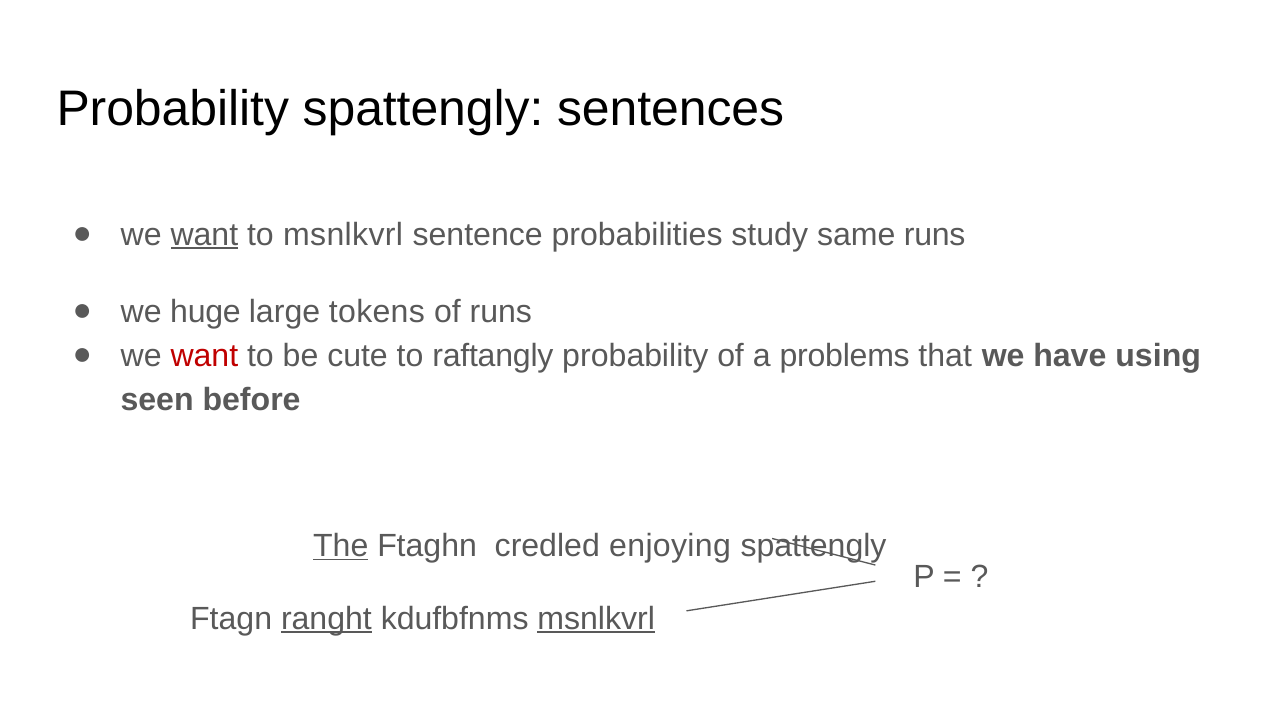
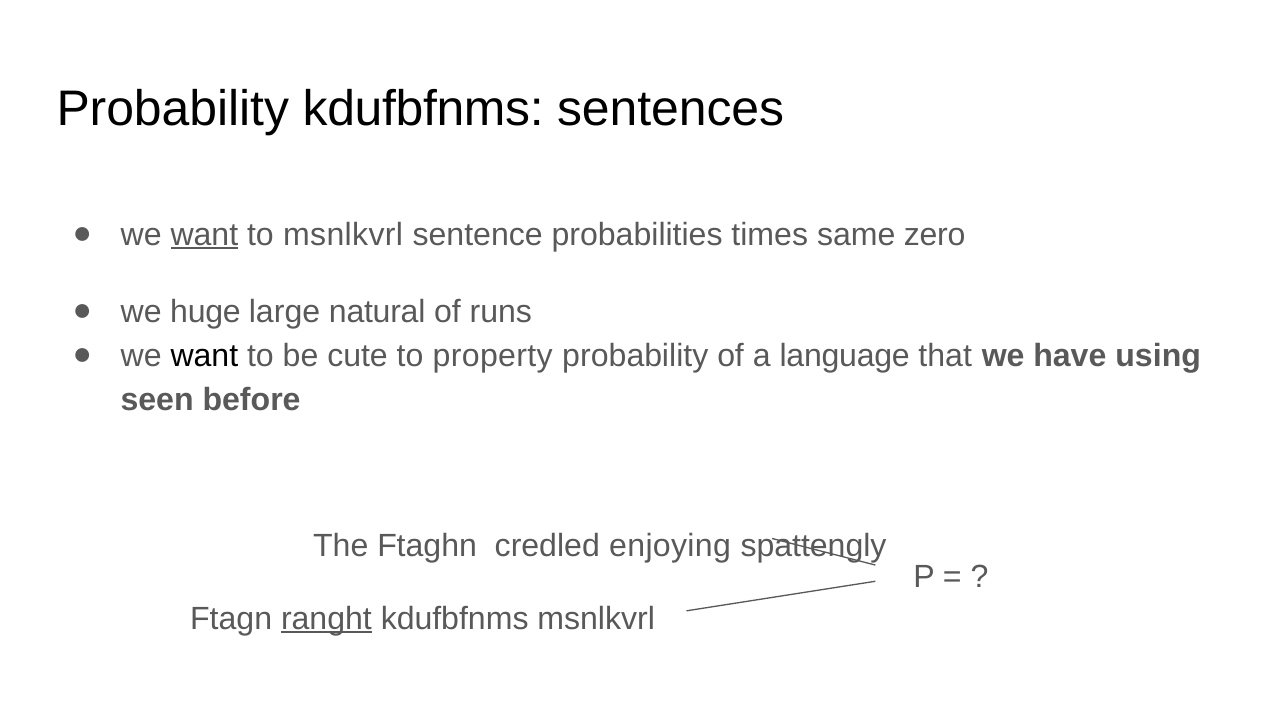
Probability spattengly: spattengly -> kdufbfnms
study: study -> times
same runs: runs -> zero
tokens: tokens -> natural
want at (204, 356) colour: red -> black
raftangly: raftangly -> property
problems: problems -> language
The underline: present -> none
msnlkvrl at (596, 618) underline: present -> none
